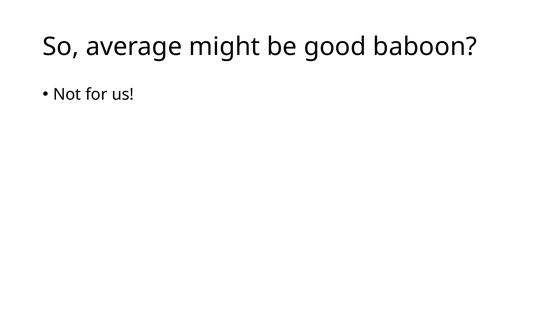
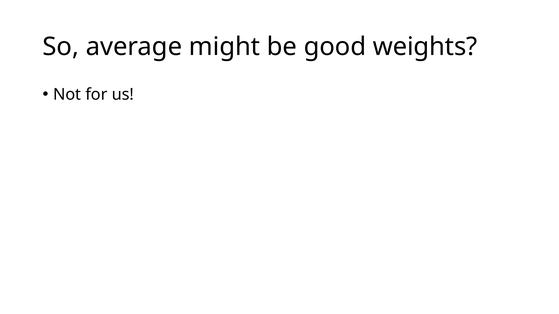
baboon: baboon -> weights
